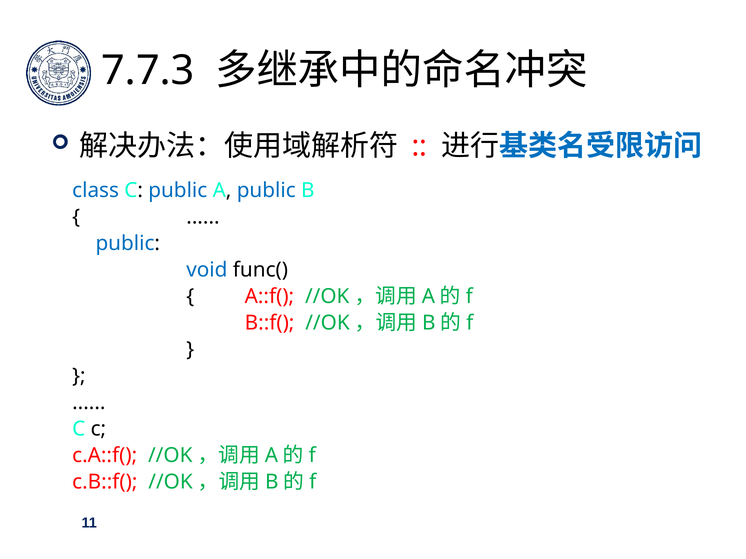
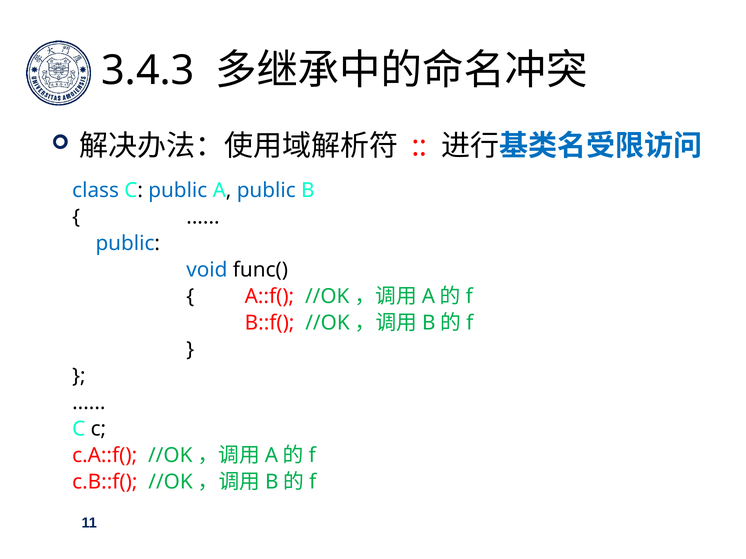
7.7.3: 7.7.3 -> 3.4.3
